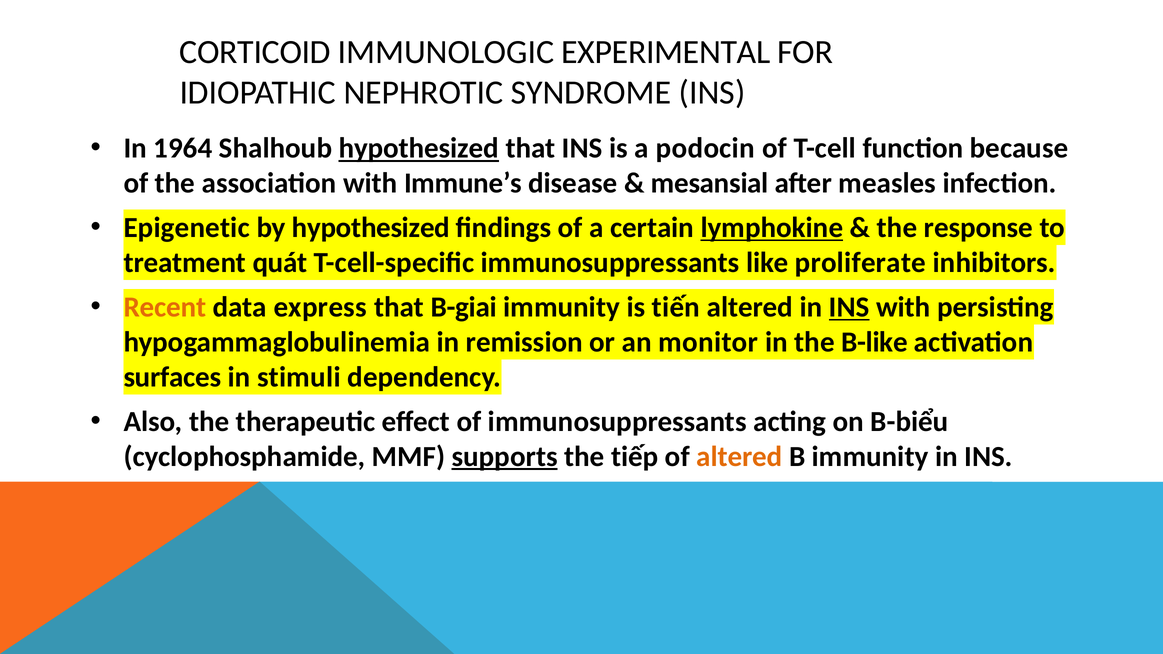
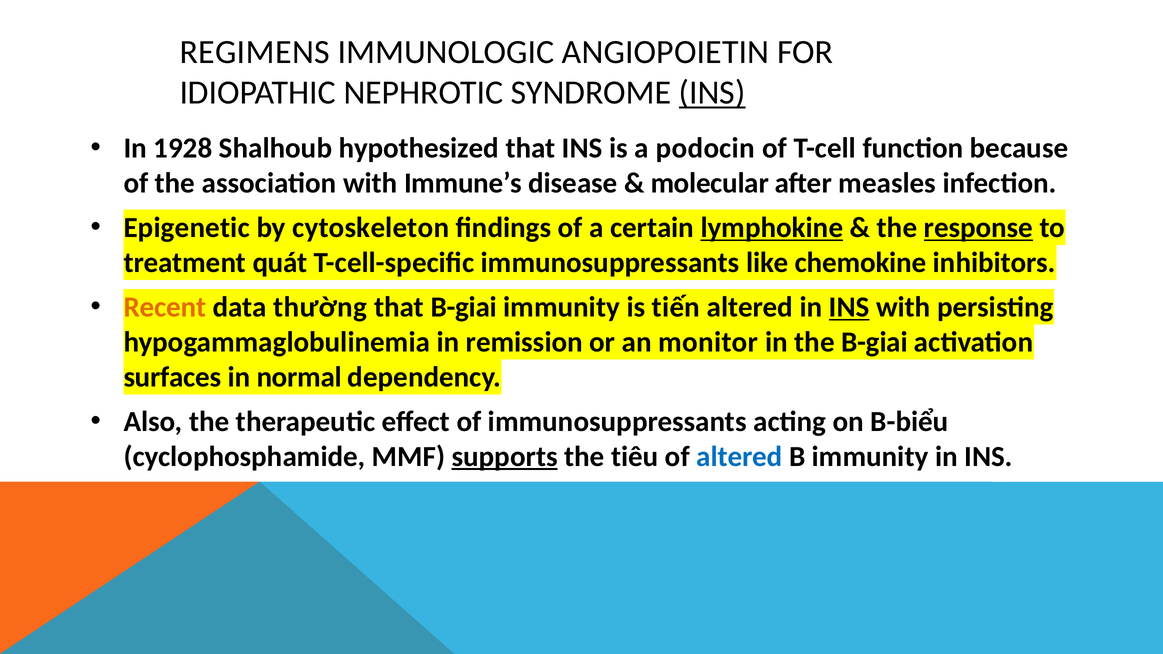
CORTICOID: CORTICOID -> REGIMENS
EXPERIMENTAL: EXPERIMENTAL -> ANGIOPOIETIN
INS at (712, 93) underline: none -> present
1964: 1964 -> 1928
hypothesized at (419, 148) underline: present -> none
mesansial: mesansial -> molecular
by hypothesized: hypothesized -> cytoskeleton
response underline: none -> present
proliferate: proliferate -> chemokine
express: express -> thường
the B-like: B-like -> B-giai
stimuli: stimuli -> normal
tiếp: tiếp -> tiêu
altered at (739, 457) colour: orange -> blue
